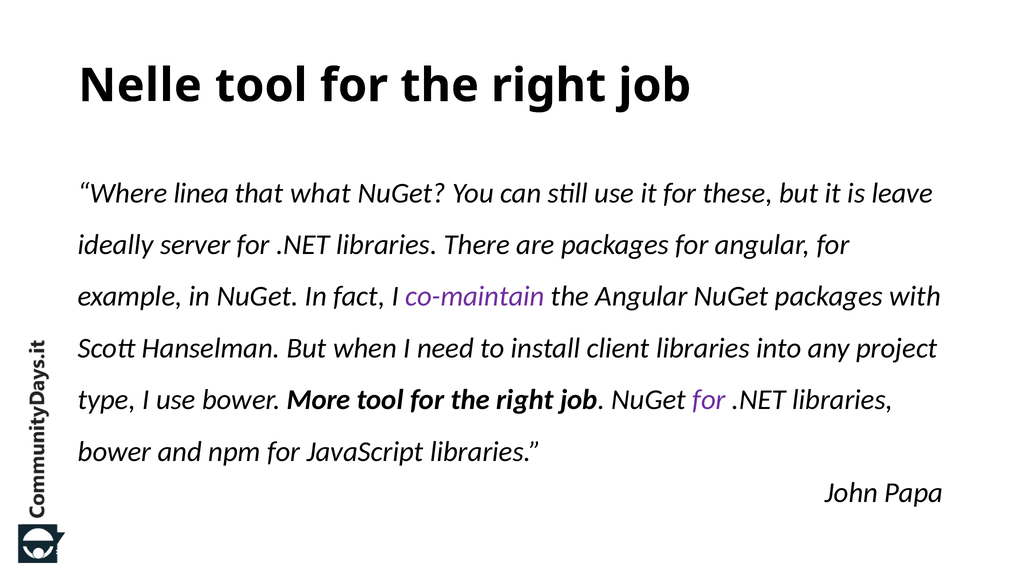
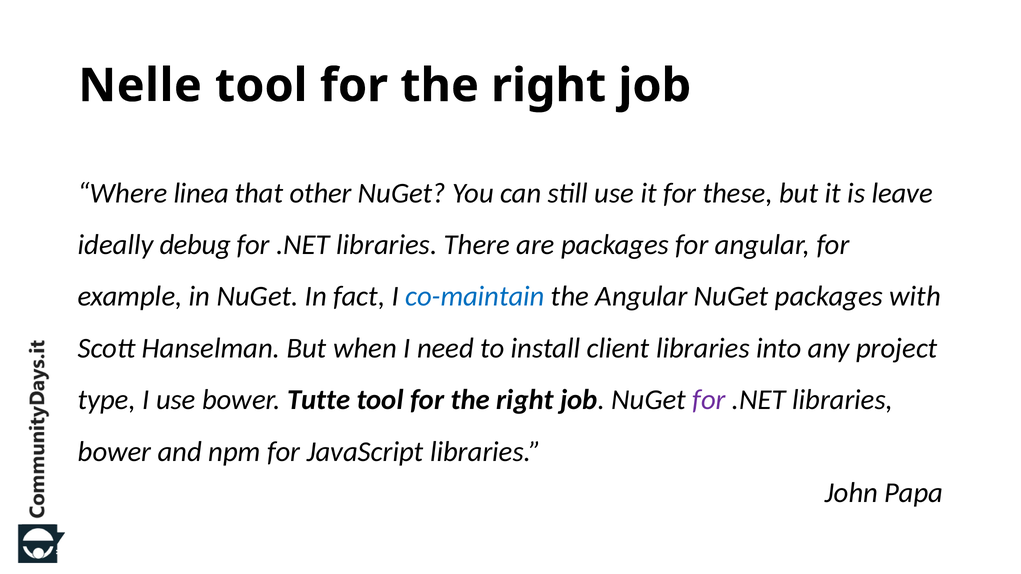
what: what -> other
server: server -> debug
co-maintain colour: purple -> blue
More: More -> Tutte
